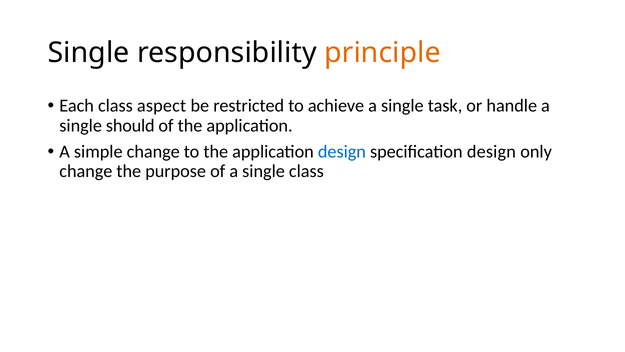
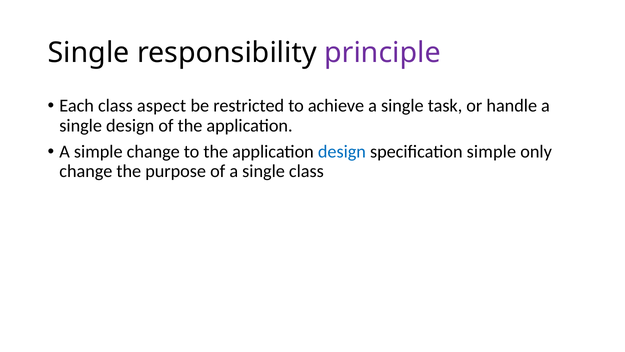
principle colour: orange -> purple
single should: should -> design
specification design: design -> simple
